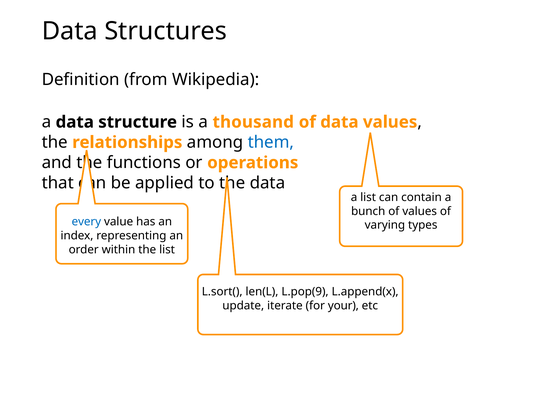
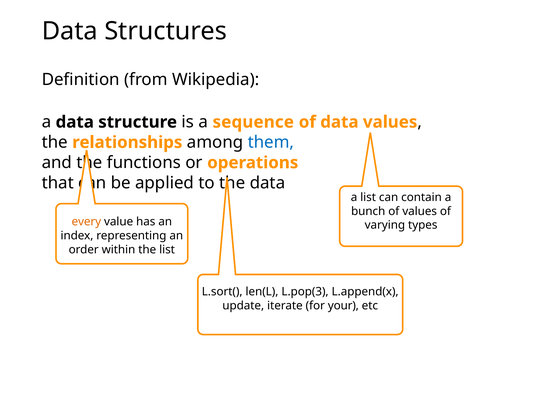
thousand: thousand -> sequence
every colour: blue -> orange
L.pop(9: L.pop(9 -> L.pop(3
